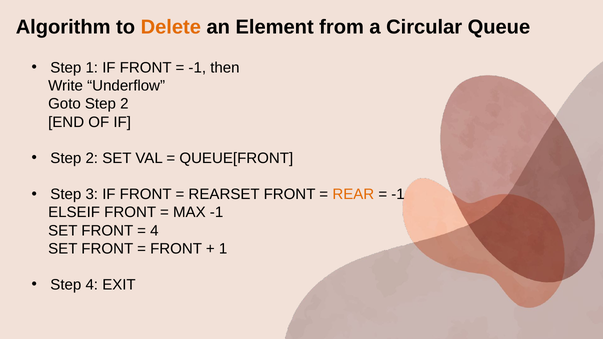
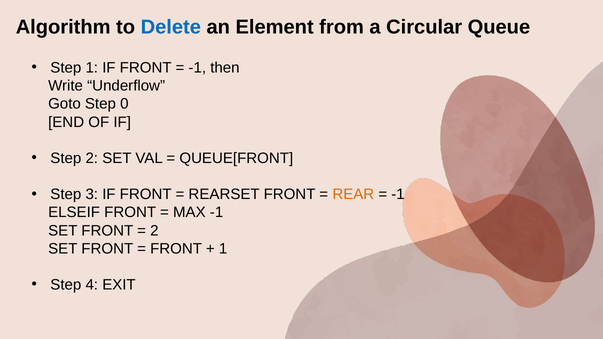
Delete colour: orange -> blue
Goto Step 2: 2 -> 0
4 at (154, 231): 4 -> 2
